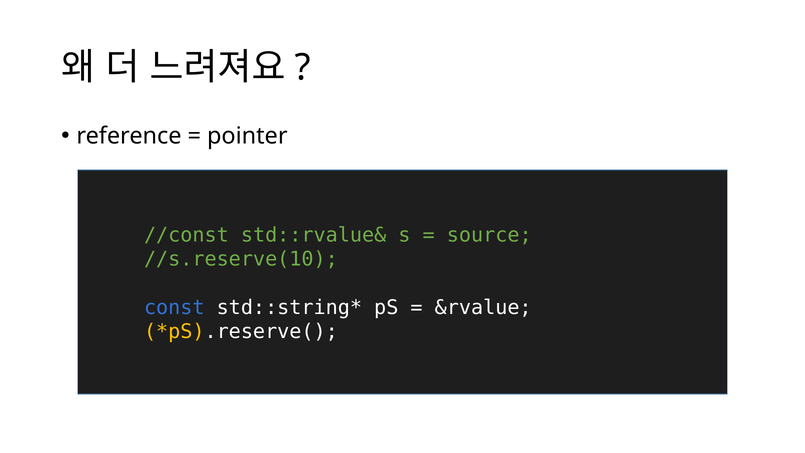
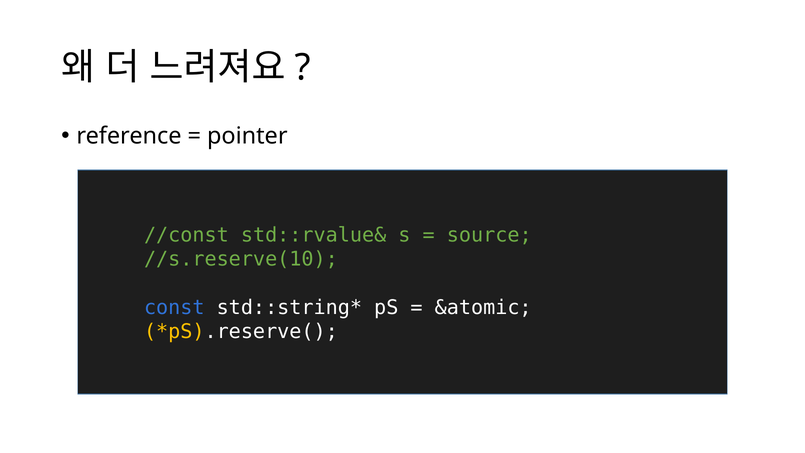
&rvalue: &rvalue -> &atomic
